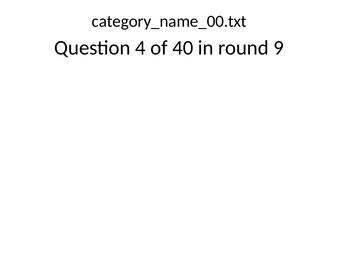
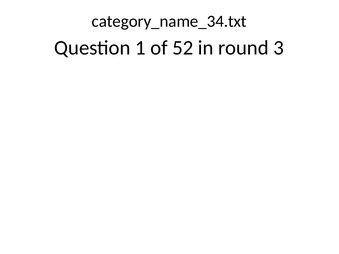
category_name_00.txt: category_name_00.txt -> category_name_34.txt
4: 4 -> 1
40: 40 -> 52
9: 9 -> 3
